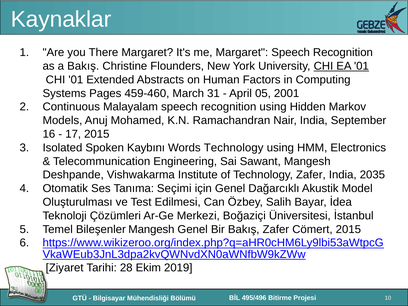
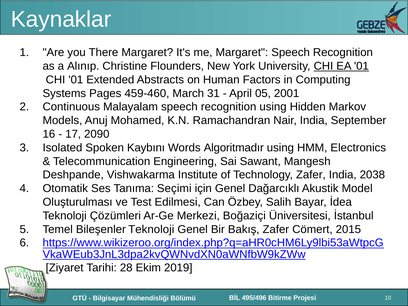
a Bakış: Bakış -> Alınıp
17 2015: 2015 -> 2090
Words Technology: Technology -> Algoritmadır
2035: 2035 -> 2038
Bileşenler Mangesh: Mangesh -> Teknoloji
